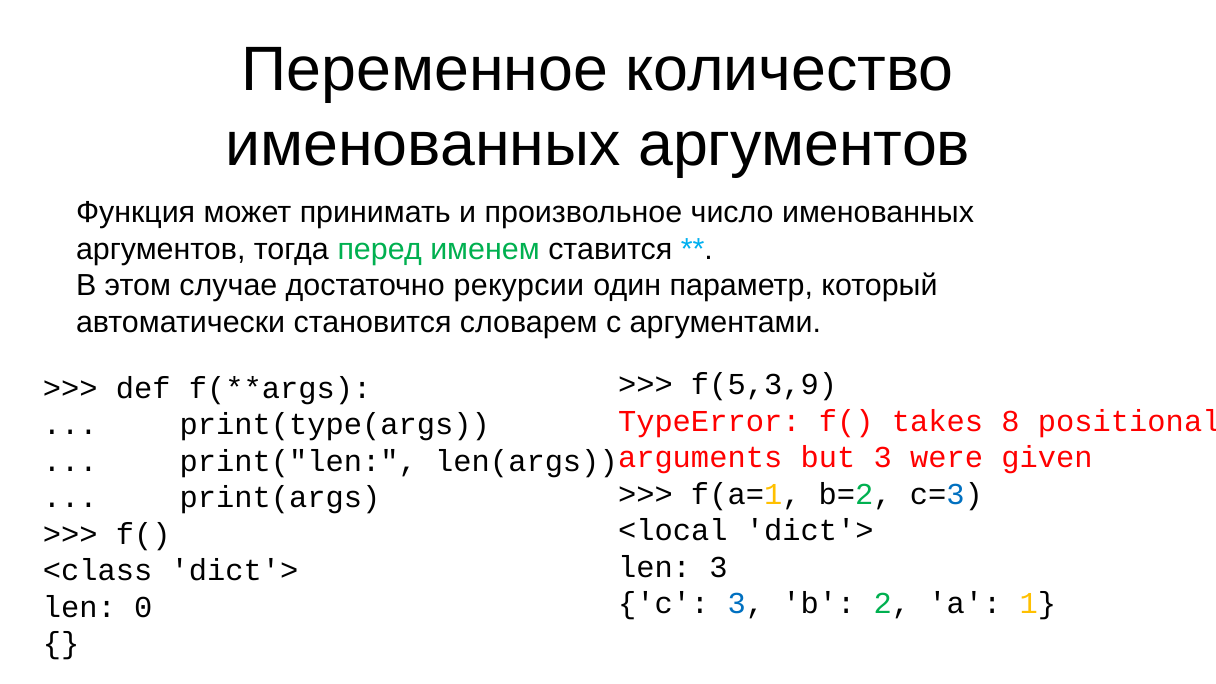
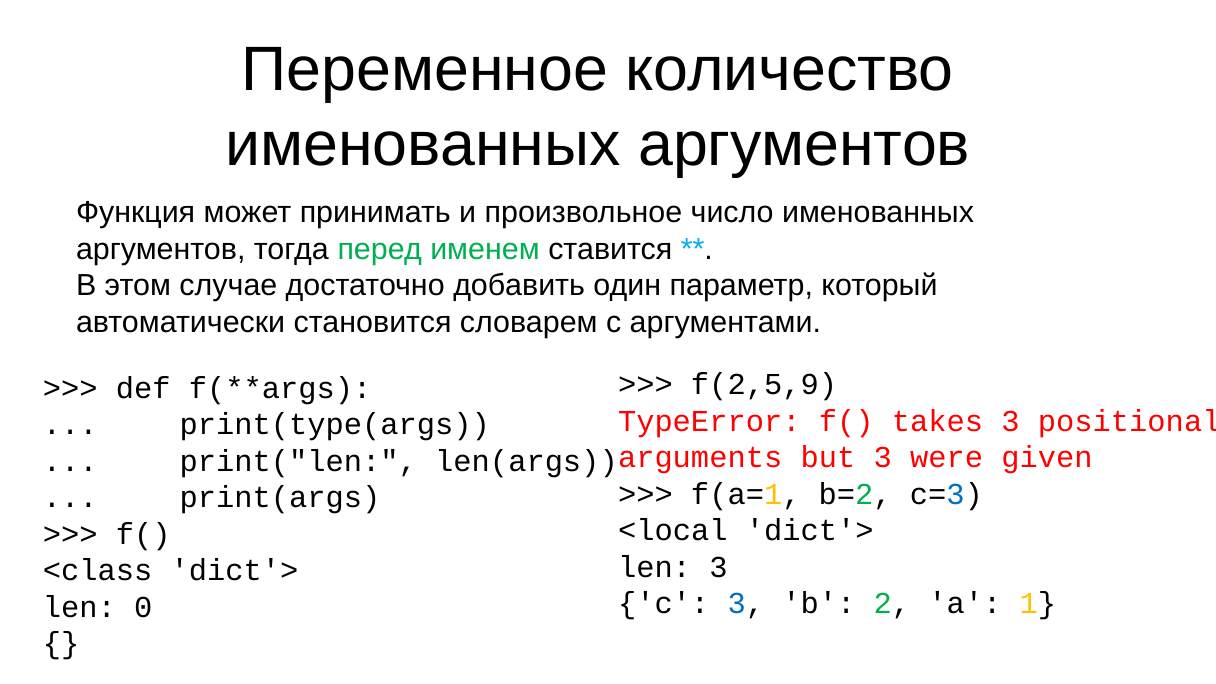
рекурсии: рекурсии -> добавить
f(5,3,9: f(5,3,9 -> f(2,5,9
takes 8: 8 -> 3
